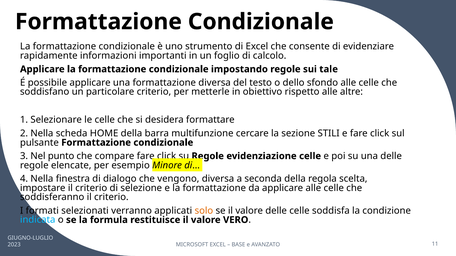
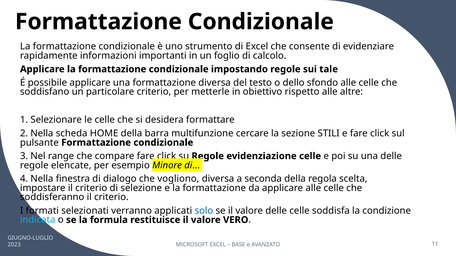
punto: punto -> range
vengono: vengono -> vogliono
solo colour: orange -> blue
